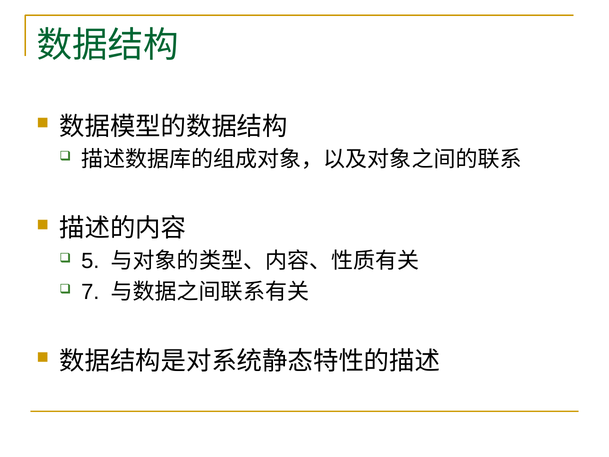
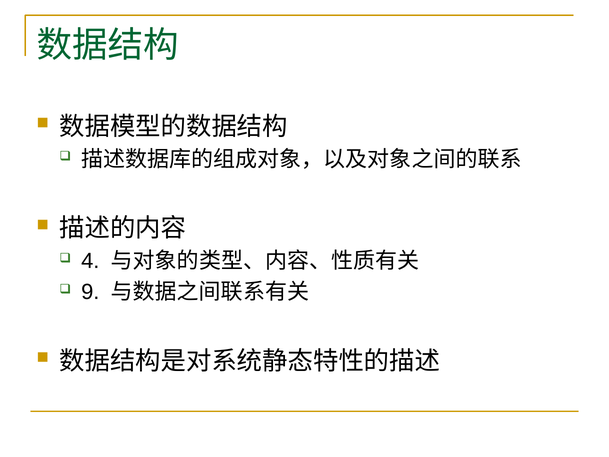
5: 5 -> 4
7: 7 -> 9
